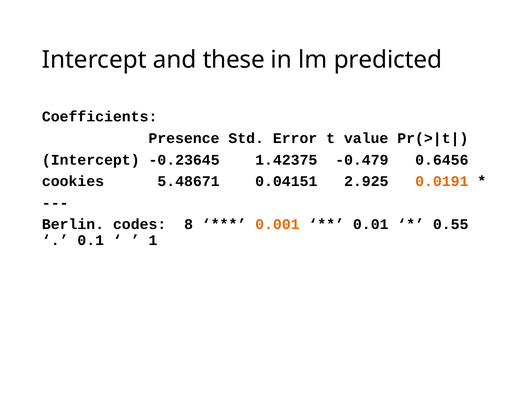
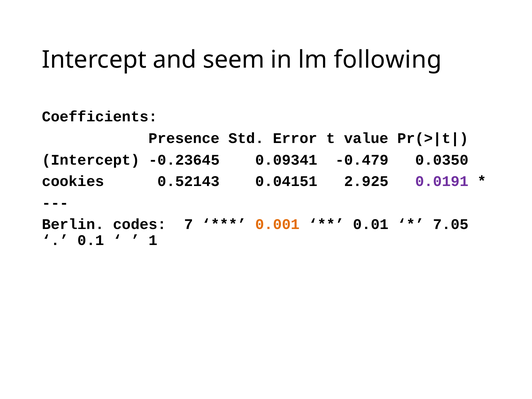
these: these -> seem
predicted: predicted -> following
1.42375: 1.42375 -> 0.09341
0.6456: 0.6456 -> 0.0350
5.48671: 5.48671 -> 0.52143
0.0191 colour: orange -> purple
8: 8 -> 7
0.55: 0.55 -> 7.05
